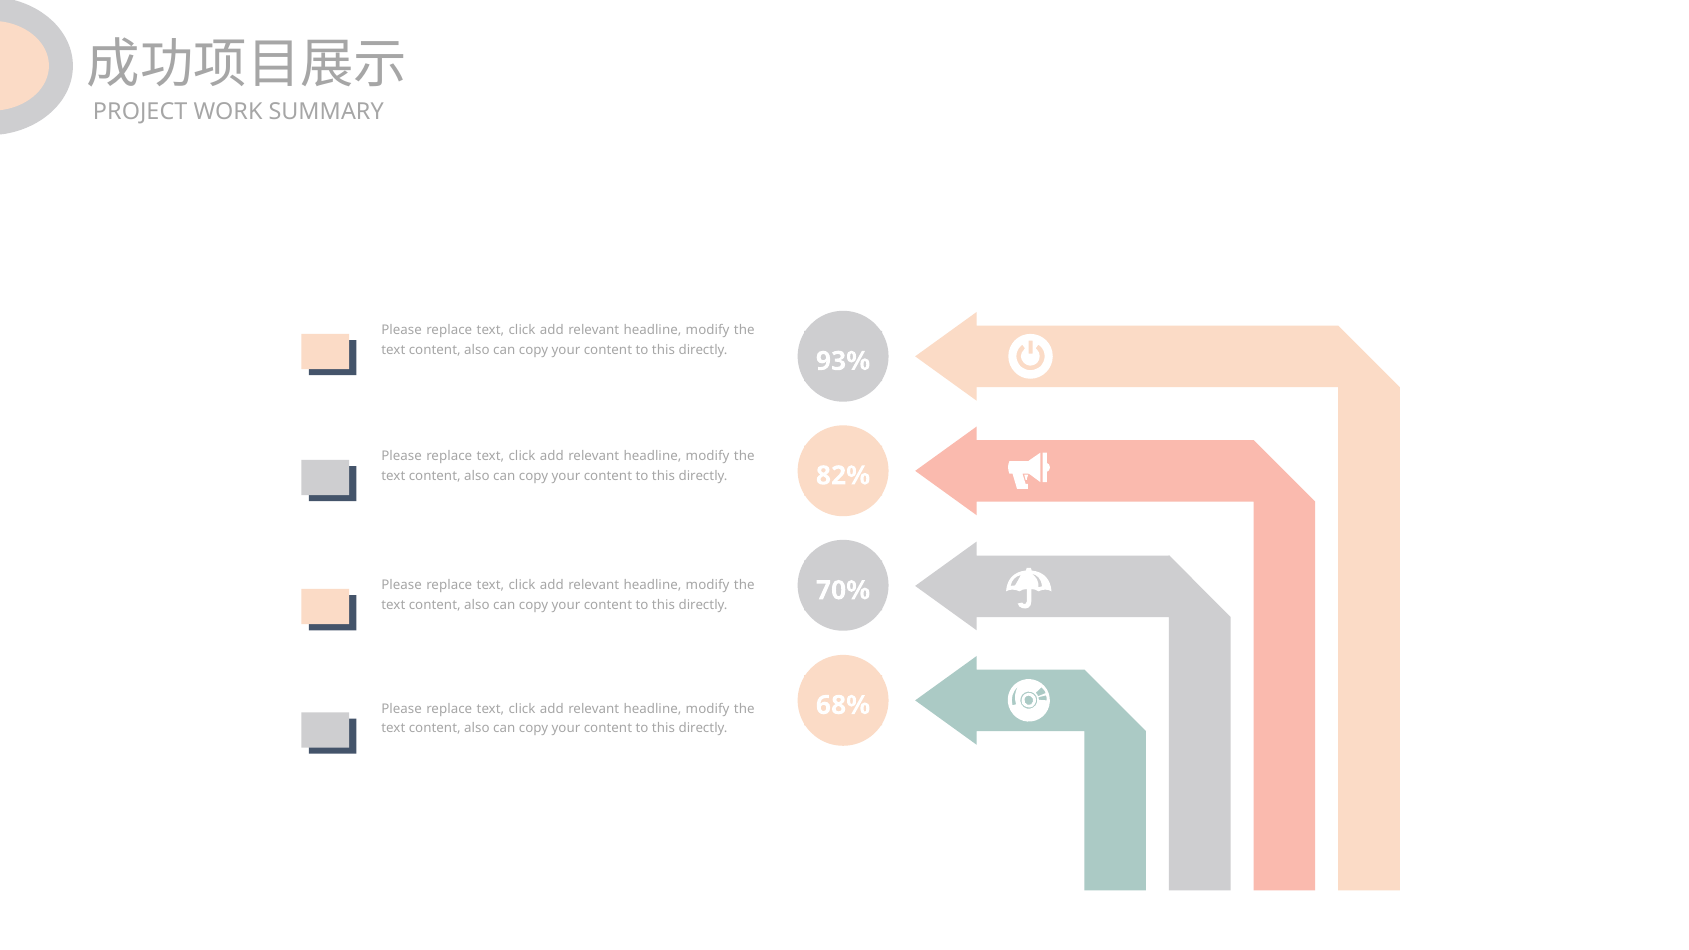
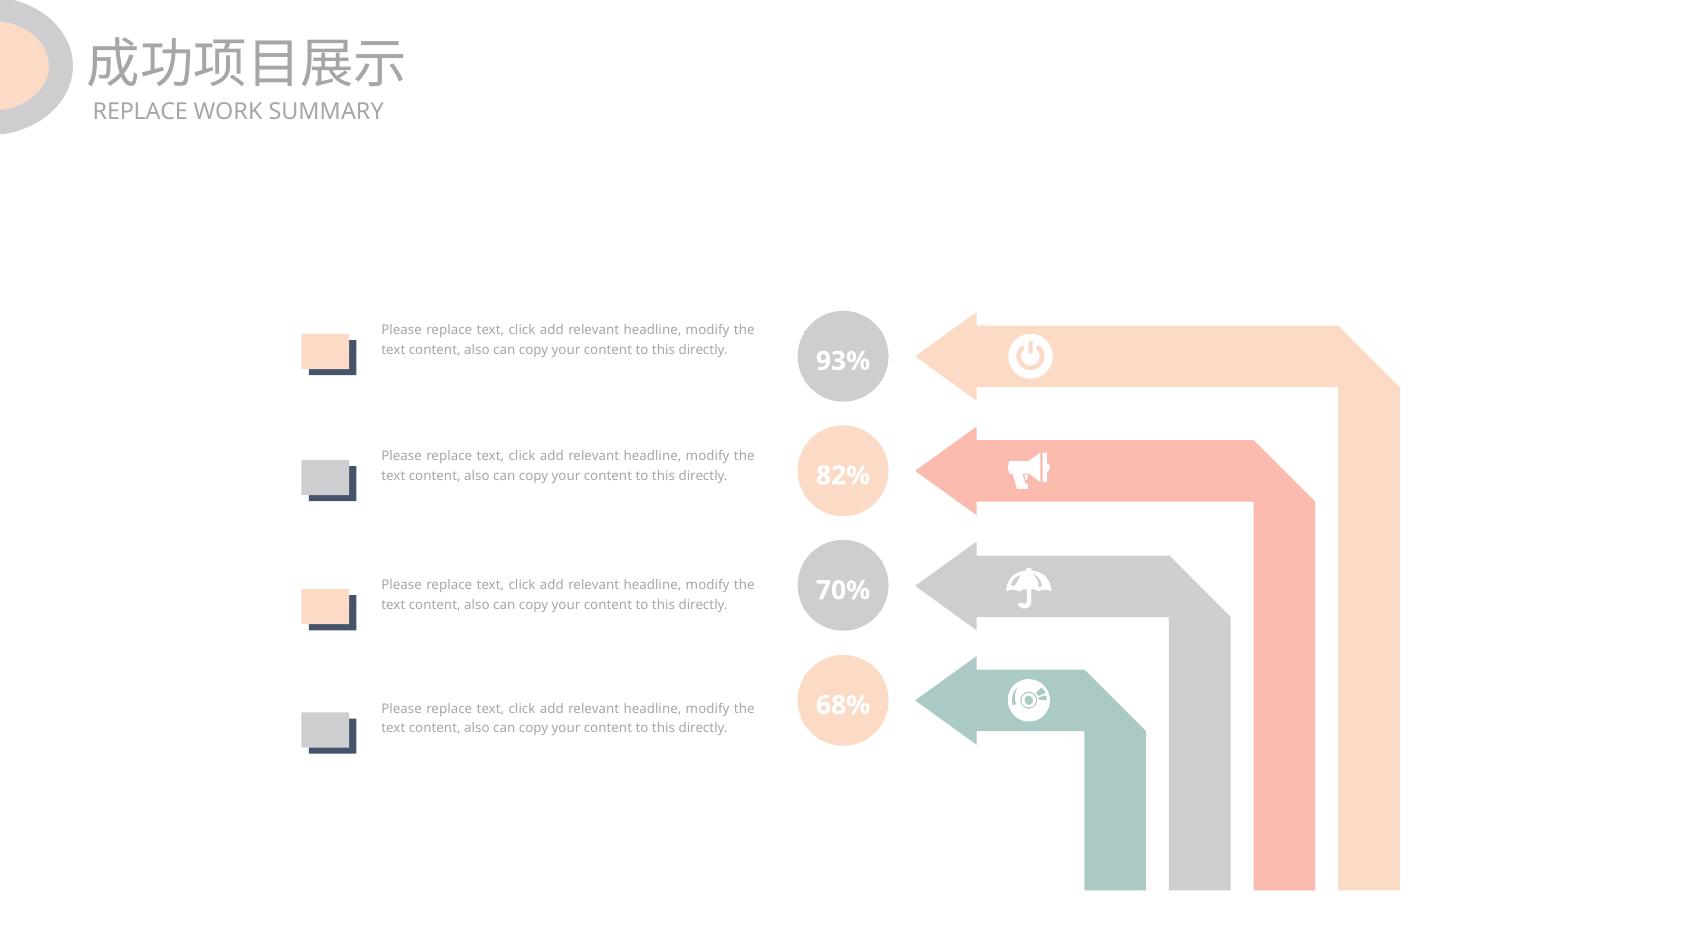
PROJECT at (140, 112): PROJECT -> REPLACE
